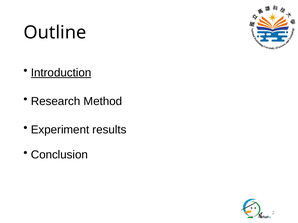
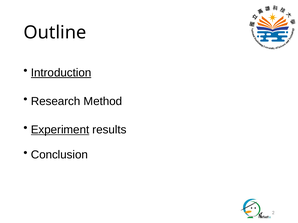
Experiment underline: none -> present
